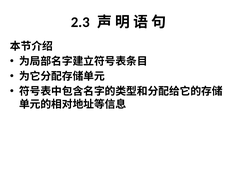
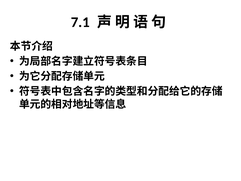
2.3: 2.3 -> 7.1
